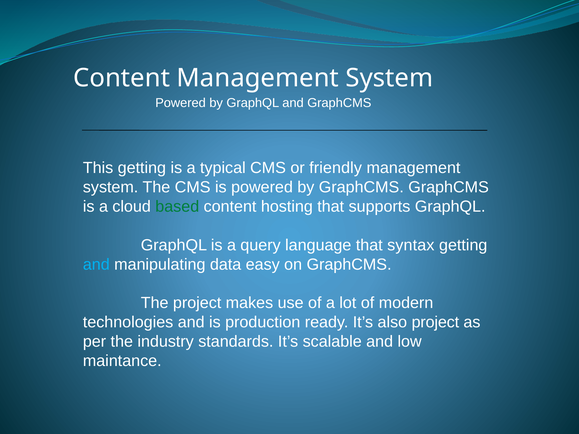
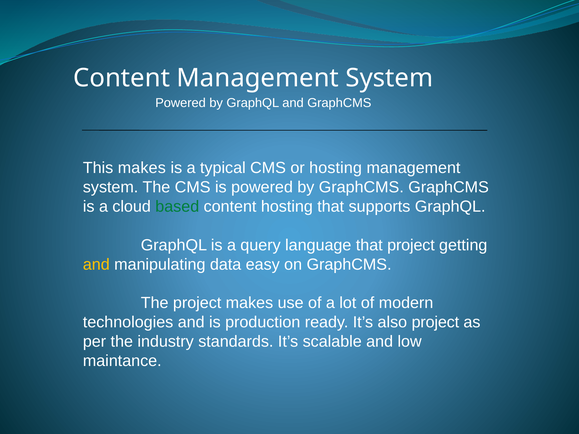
This getting: getting -> makes
or friendly: friendly -> hosting
that syntax: syntax -> project
and at (96, 265) colour: light blue -> yellow
